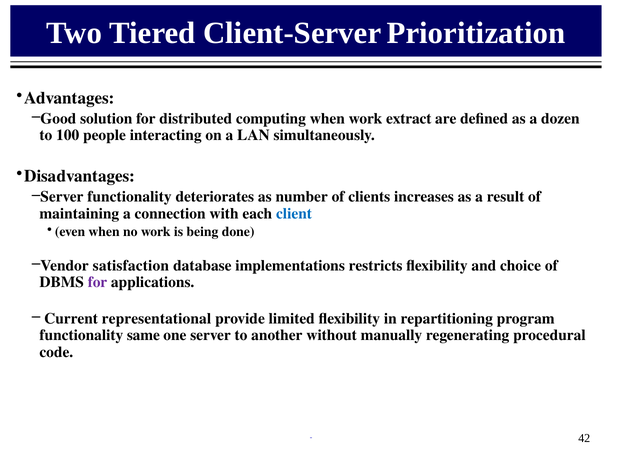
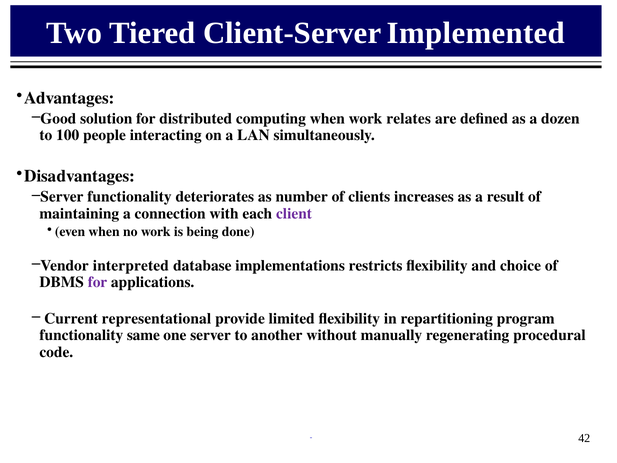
Prioritization: Prioritization -> Implemented
extract: extract -> relates
client colour: blue -> purple
satisfaction: satisfaction -> interpreted
